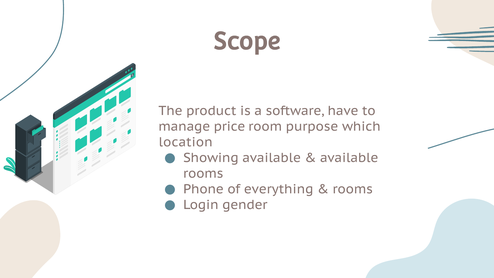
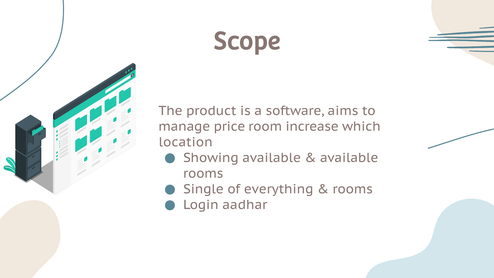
have: have -> aims
purpose: purpose -> increase
Phone: Phone -> Single
gender: gender -> aadhar
